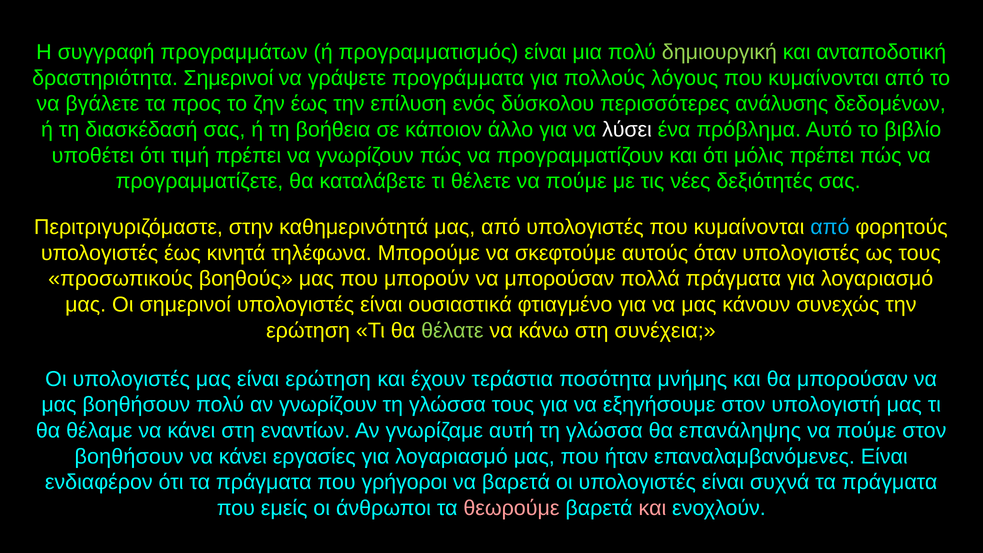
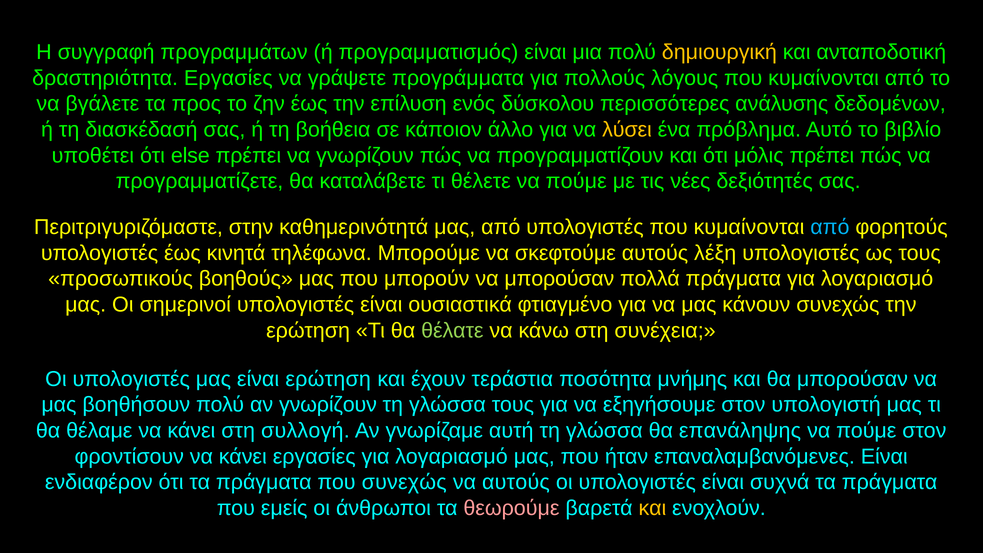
δημιουργική colour: light green -> yellow
δραστηριότητα Σημερινοί: Σημερινοί -> Εργασίες
λύσει colour: white -> yellow
τιμή: τιμή -> else
όταν: όταν -> λέξη
εναντίων: εναντίων -> συλλογή
βοηθήσουν at (129, 456): βοηθήσουν -> φροντίσουν
που γρήγοροι: γρήγοροι -> συνεχώς
να βαρετά: βαρετά -> αυτούς
και at (652, 508) colour: pink -> yellow
